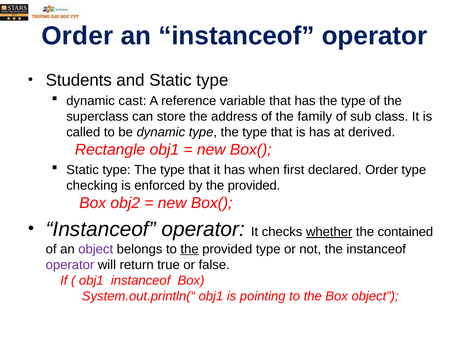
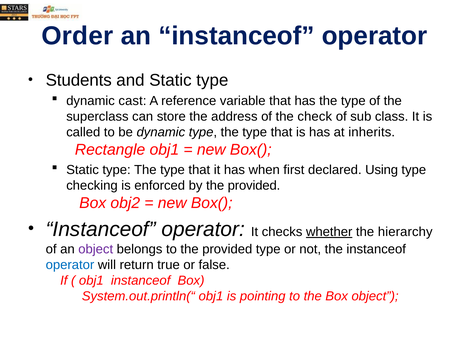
family: family -> check
derived: derived -> inherits
declared Order: Order -> Using
contained: contained -> hierarchy
the at (190, 249) underline: present -> none
operator at (70, 265) colour: purple -> blue
